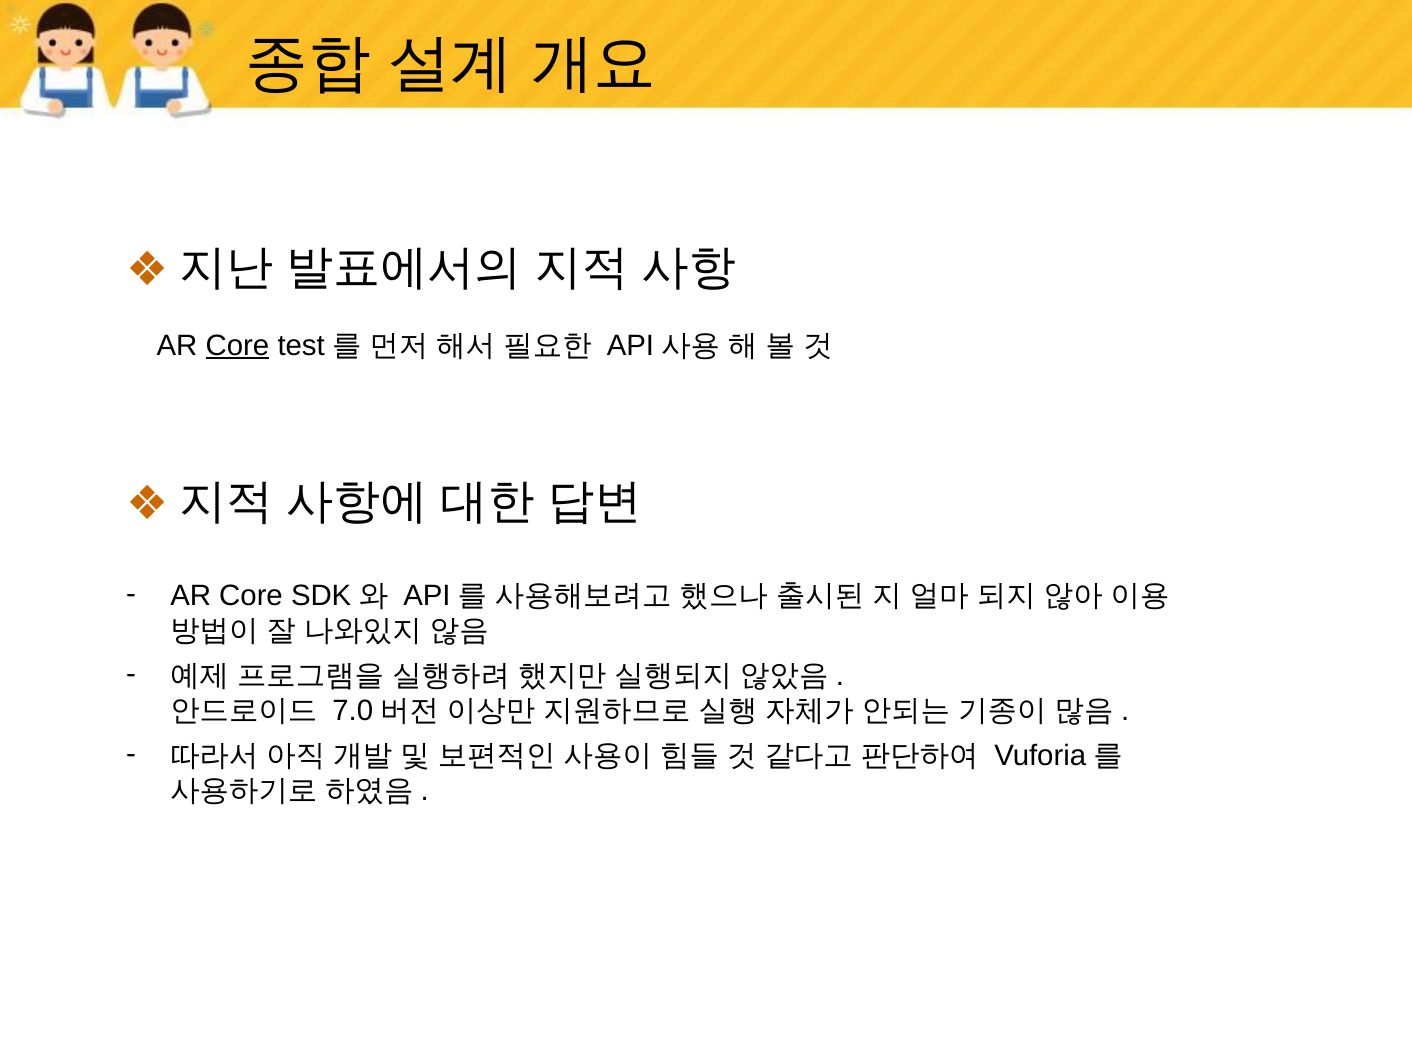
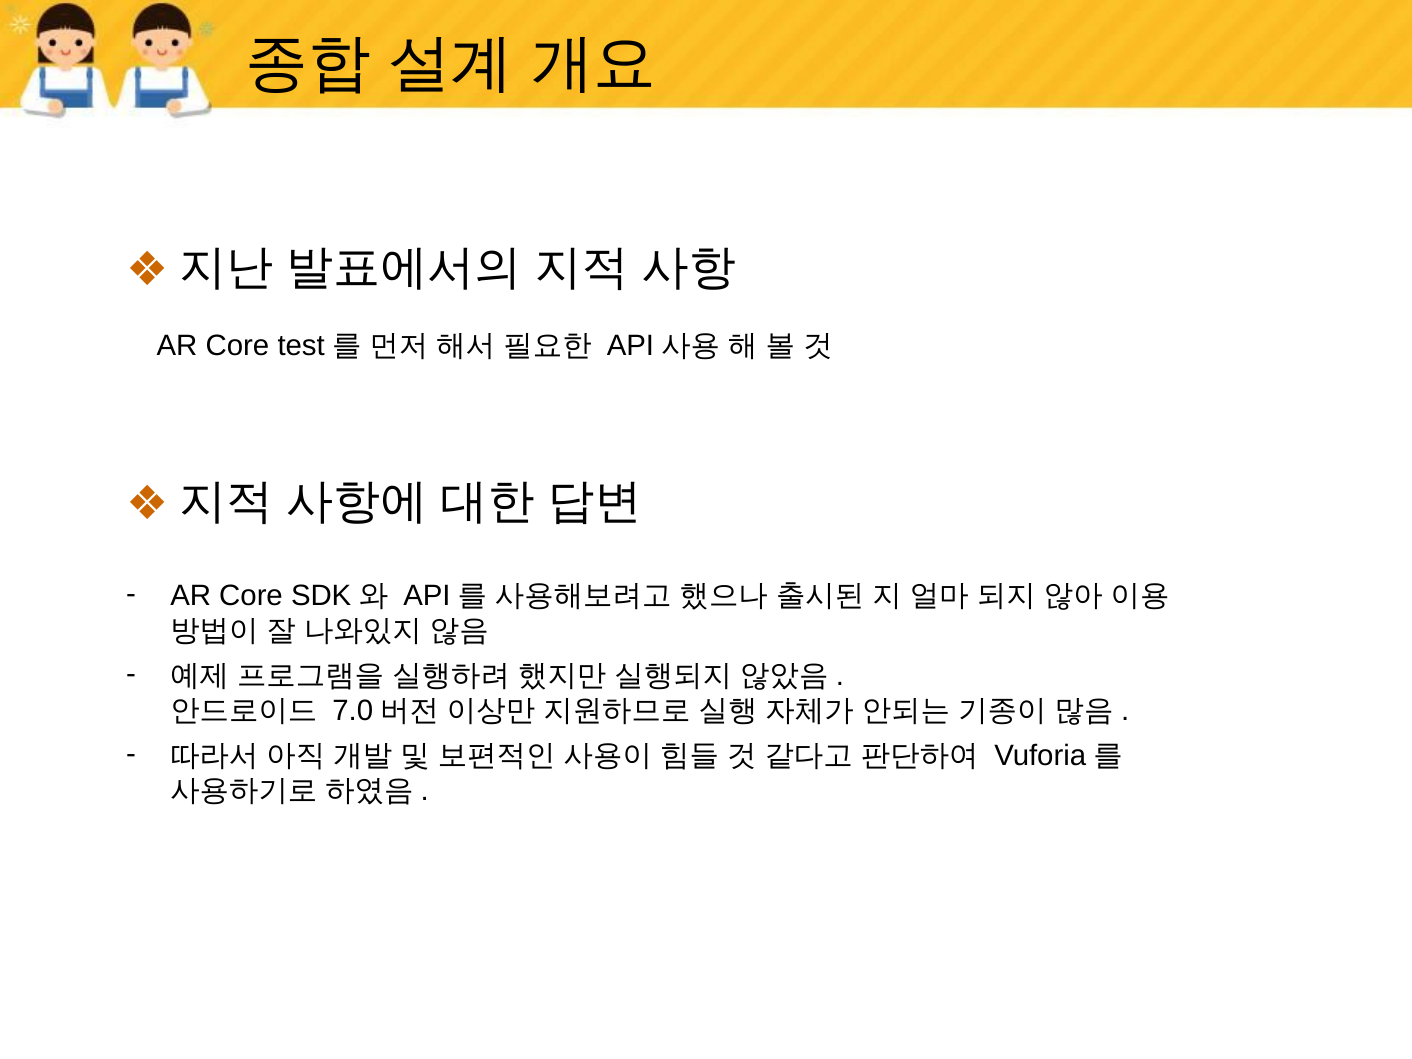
Core at (237, 345) underline: present -> none
